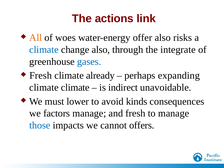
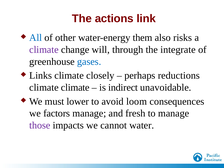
All colour: orange -> blue
woes: woes -> other
offer: offer -> them
climate at (44, 50) colour: blue -> purple
change also: also -> will
Fresh at (41, 76): Fresh -> Links
already: already -> closely
expanding: expanding -> reductions
kinds: kinds -> loom
those colour: blue -> purple
offers: offers -> water
